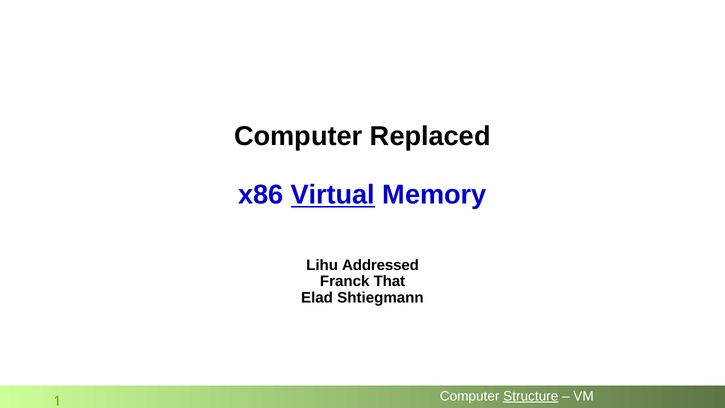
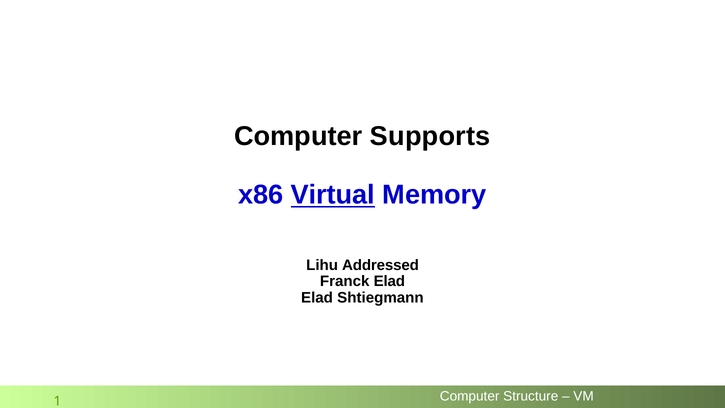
Replaced: Replaced -> Supports
Franck That: That -> Elad
Structure underline: present -> none
